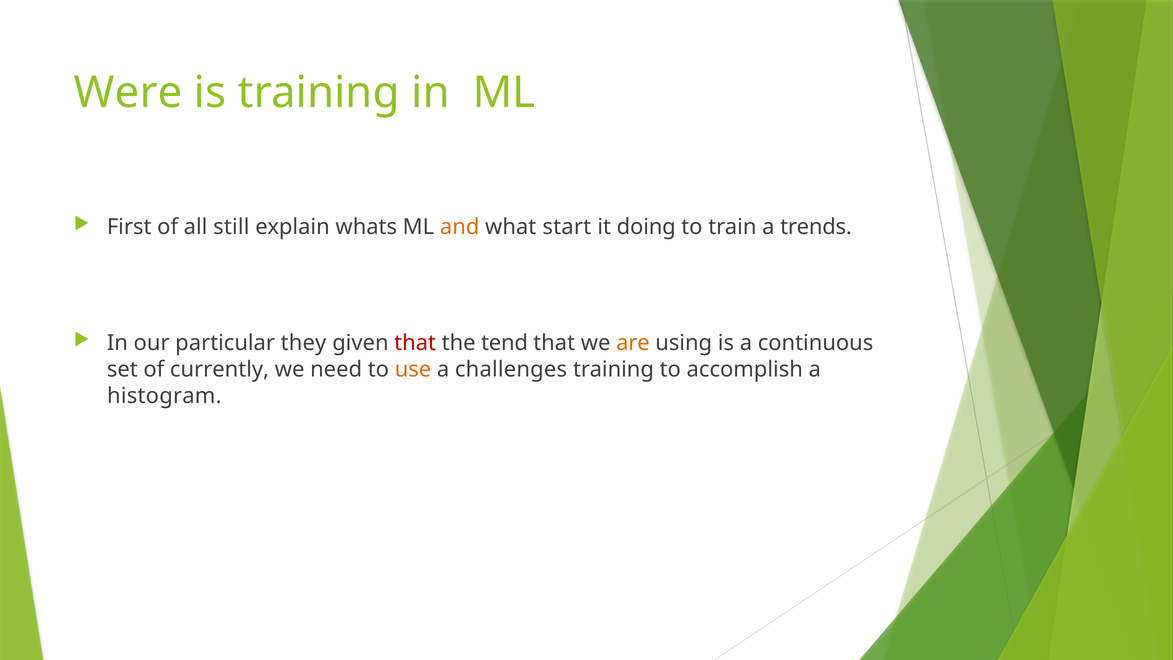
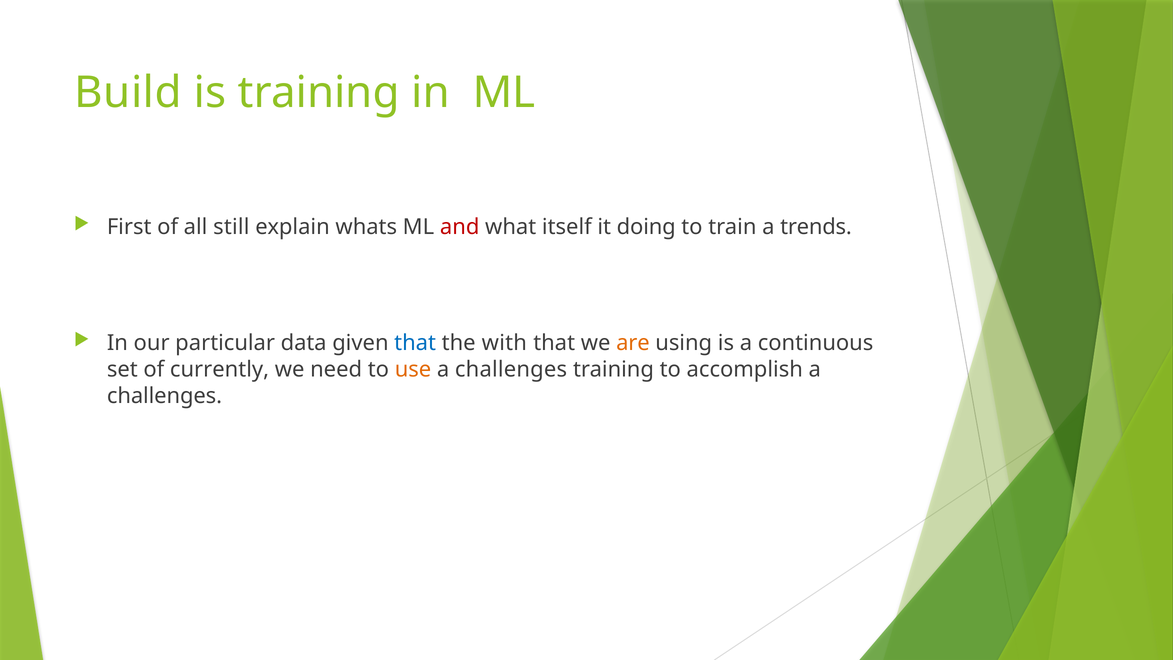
Were: Were -> Build
and colour: orange -> red
start: start -> itself
they: they -> data
that at (415, 343) colour: red -> blue
tend: tend -> with
histogram at (164, 396): histogram -> challenges
